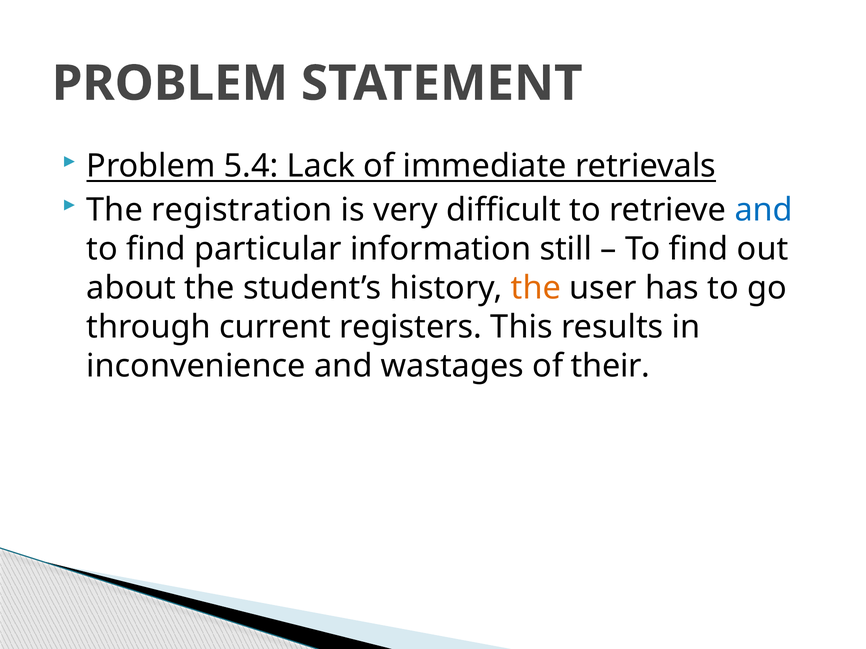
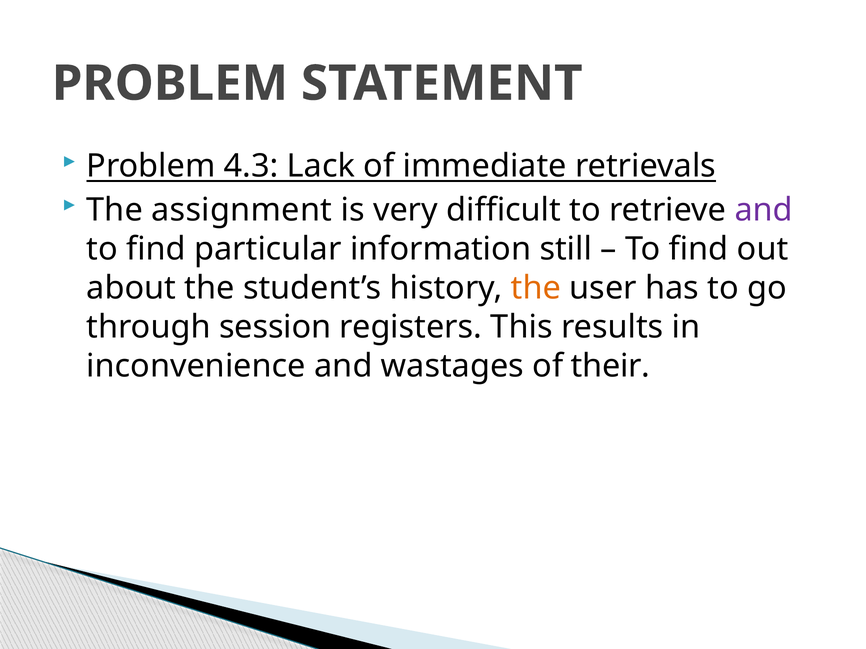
5.4: 5.4 -> 4.3
registration: registration -> assignment
and at (764, 210) colour: blue -> purple
current: current -> session
